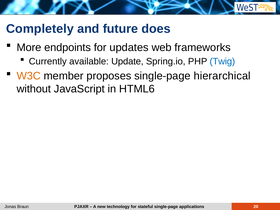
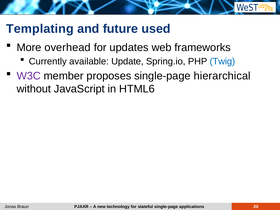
Completely: Completely -> Templating
does: does -> used
endpoints: endpoints -> overhead
W3C colour: orange -> purple
